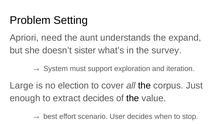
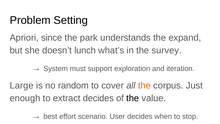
need: need -> since
aunt: aunt -> park
sister: sister -> lunch
election: election -> random
the at (144, 85) colour: black -> orange
